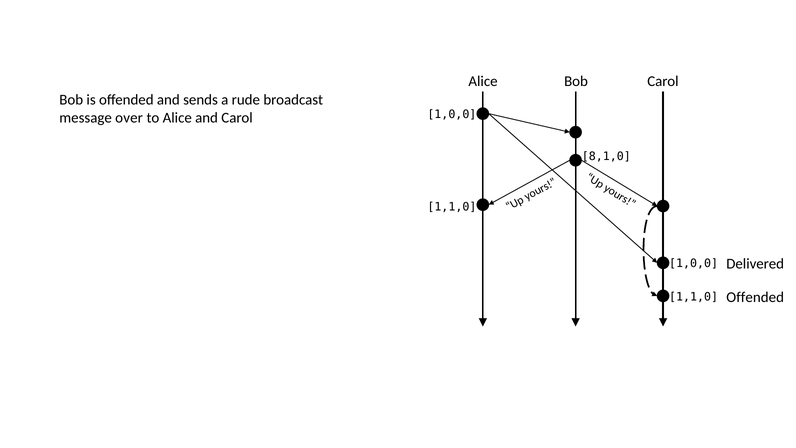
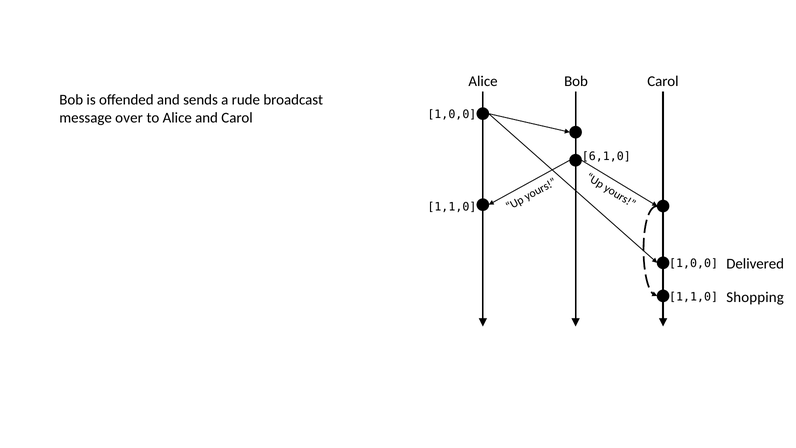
8,1,0: 8,1,0 -> 6,1,0
1,1,0 Offended: Offended -> Shopping
